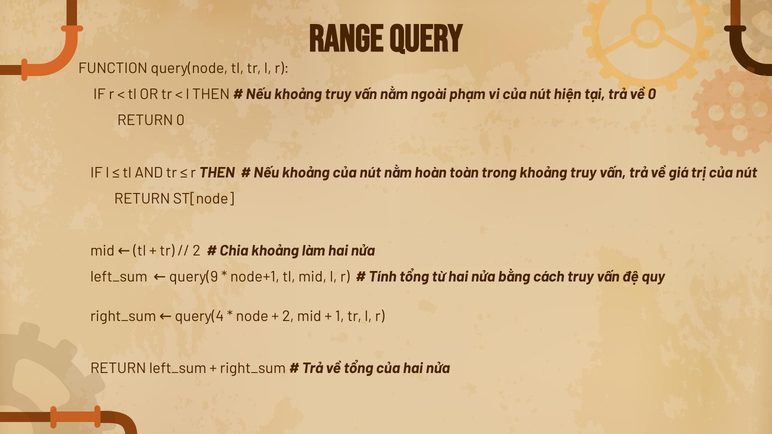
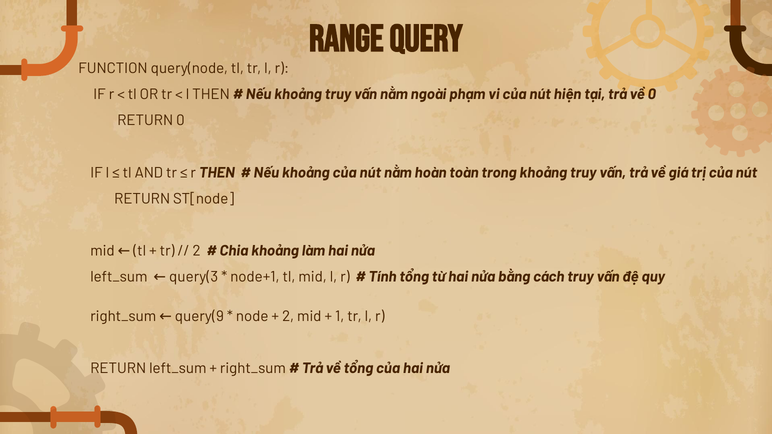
query(9: query(9 -> query(3
query(4: query(4 -> query(9
